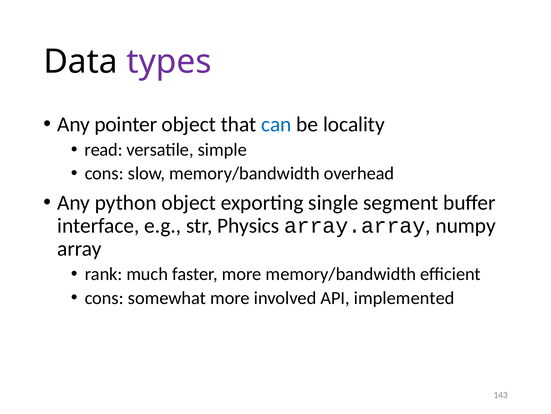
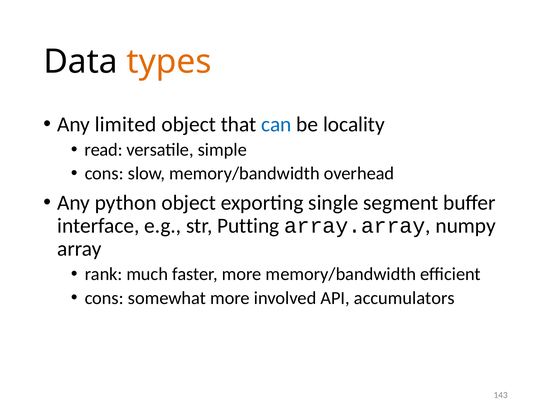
types colour: purple -> orange
pointer: pointer -> limited
Physics: Physics -> Putting
implemented: implemented -> accumulators
